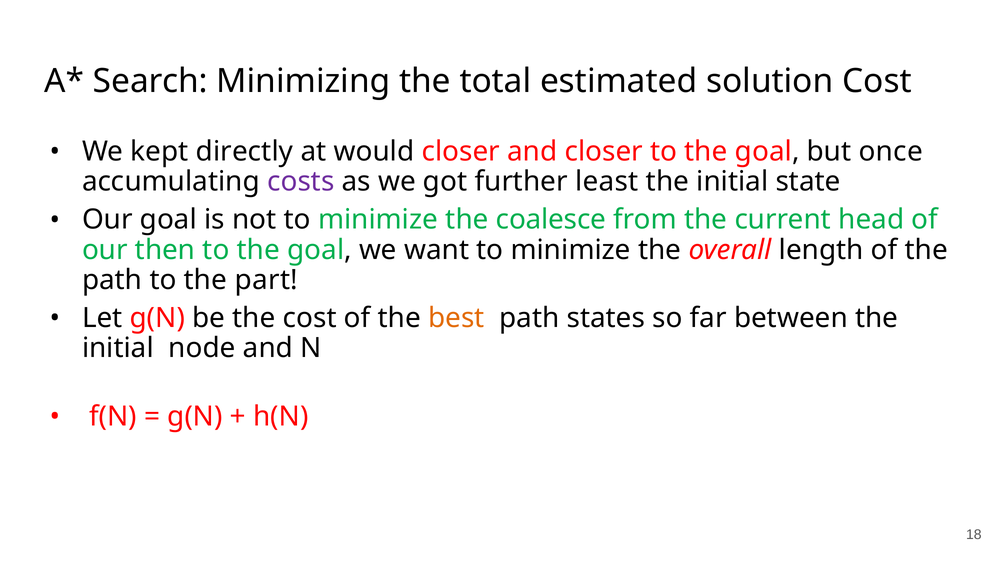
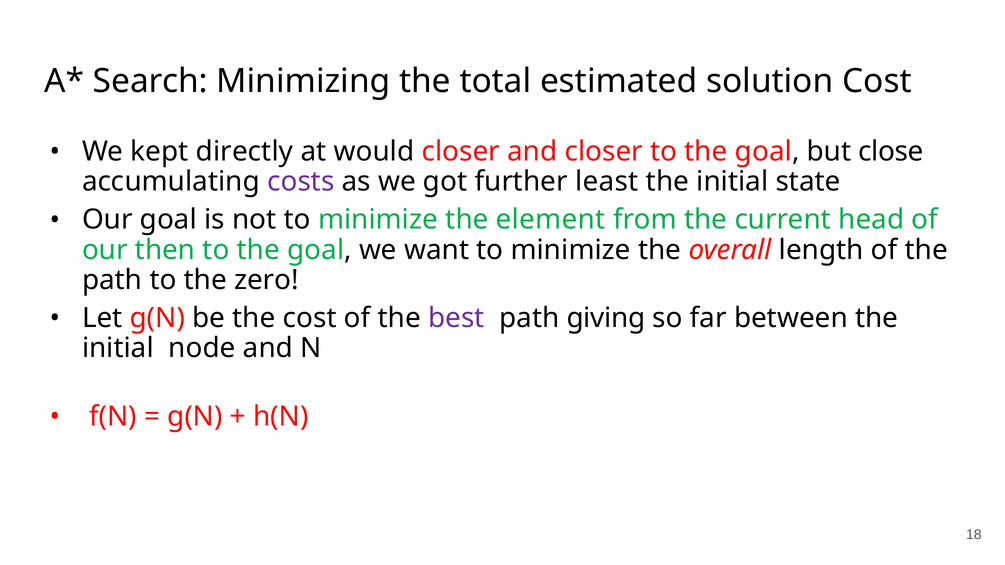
once: once -> close
coalesce: coalesce -> element
part: part -> zero
best colour: orange -> purple
states: states -> giving
